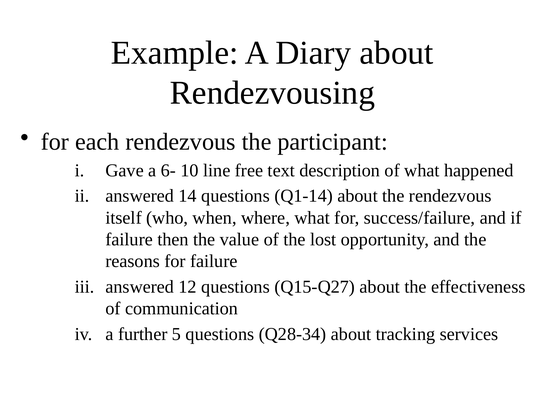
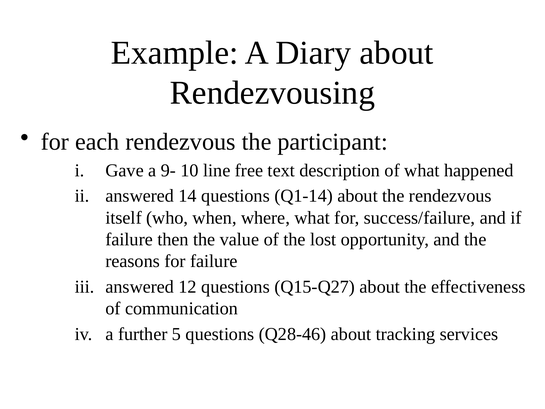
6-: 6- -> 9-
Q28-34: Q28-34 -> Q28-46
